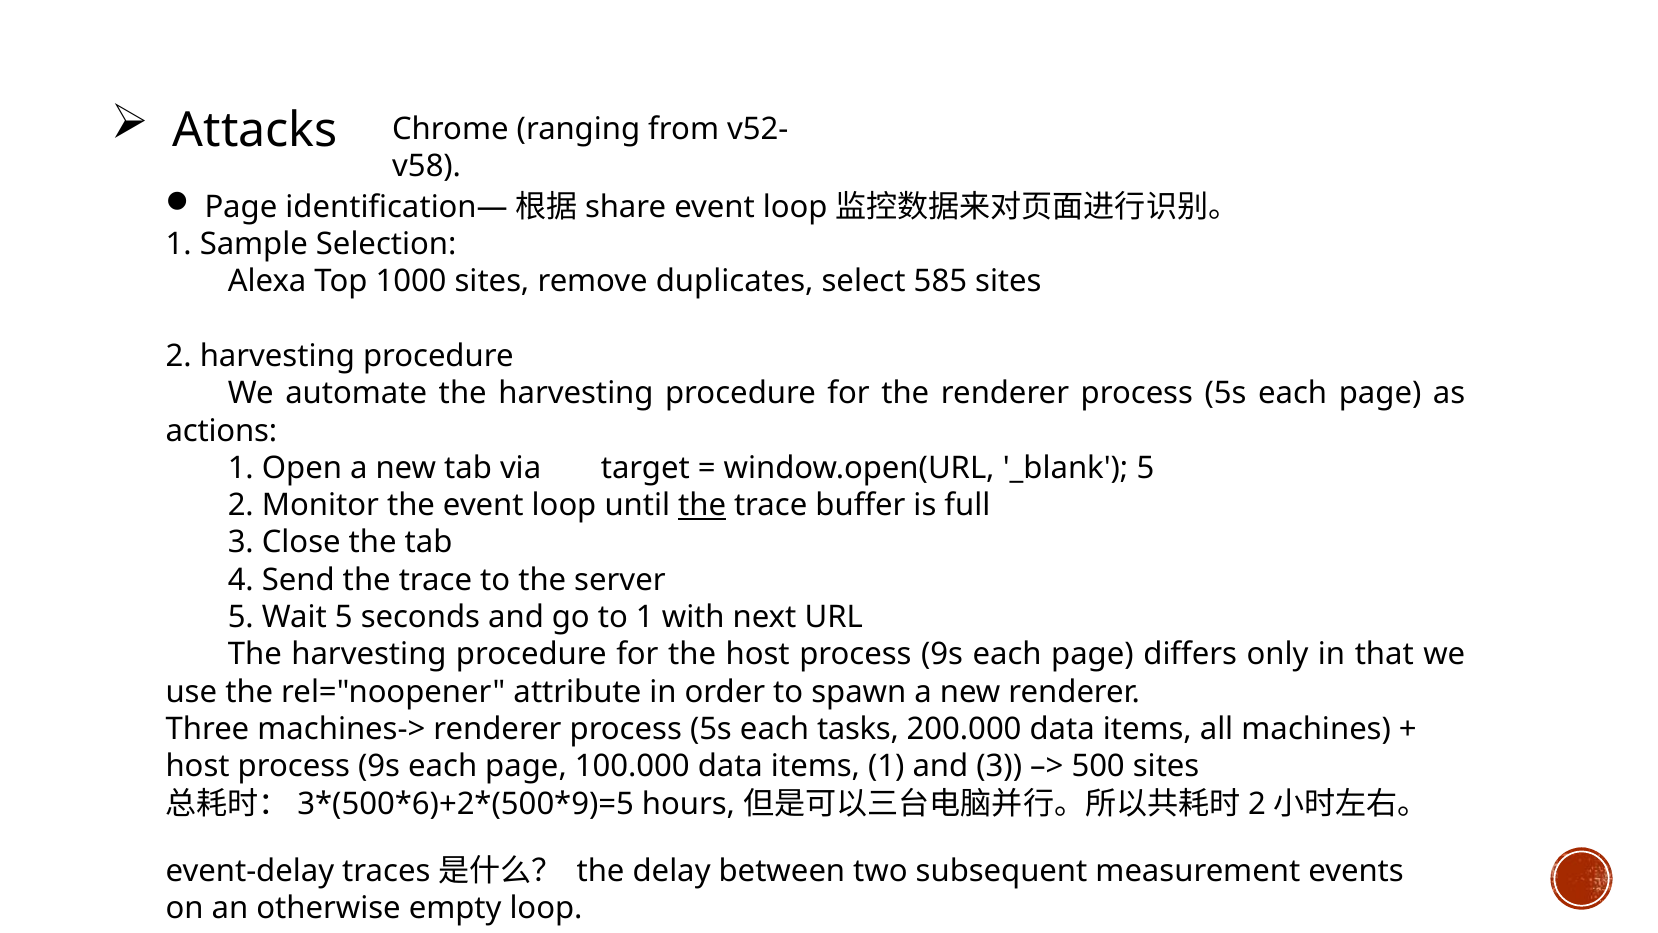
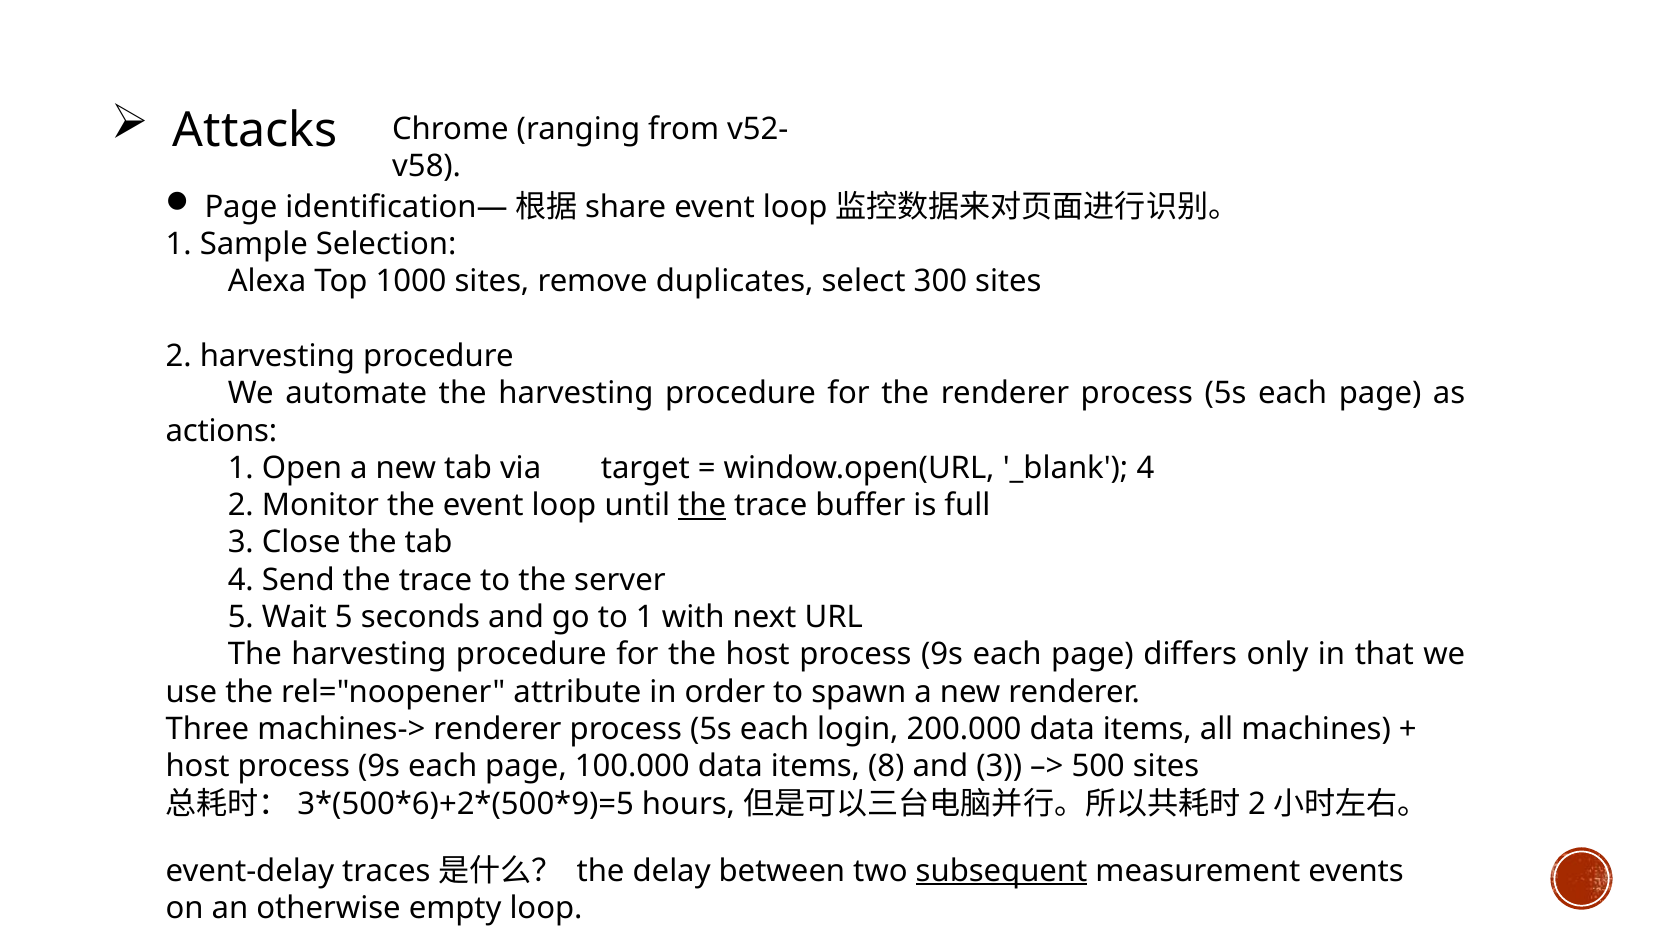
585: 585 -> 300
_blank 5: 5 -> 4
tasks: tasks -> login
items 1: 1 -> 8
subsequent underline: none -> present
